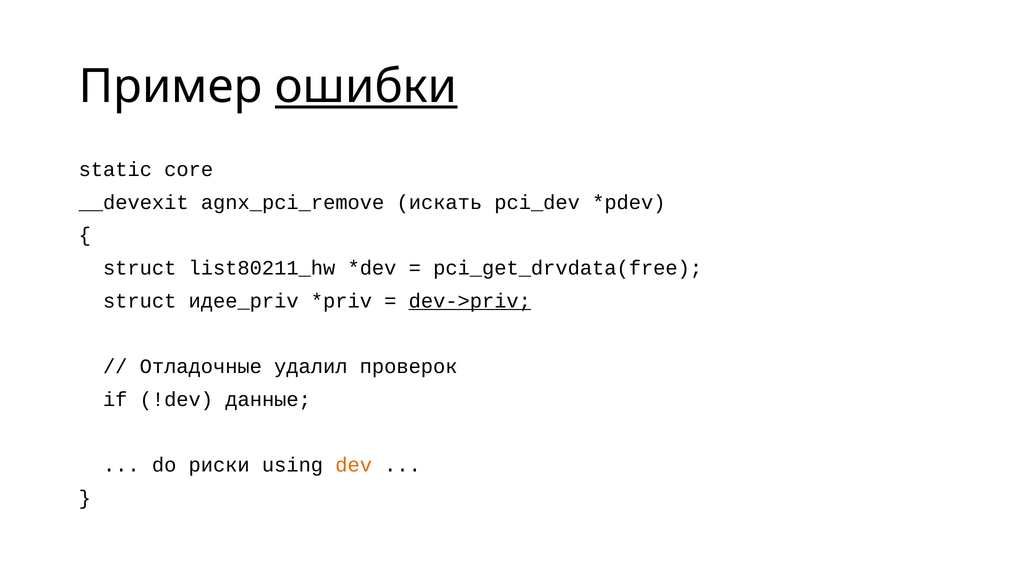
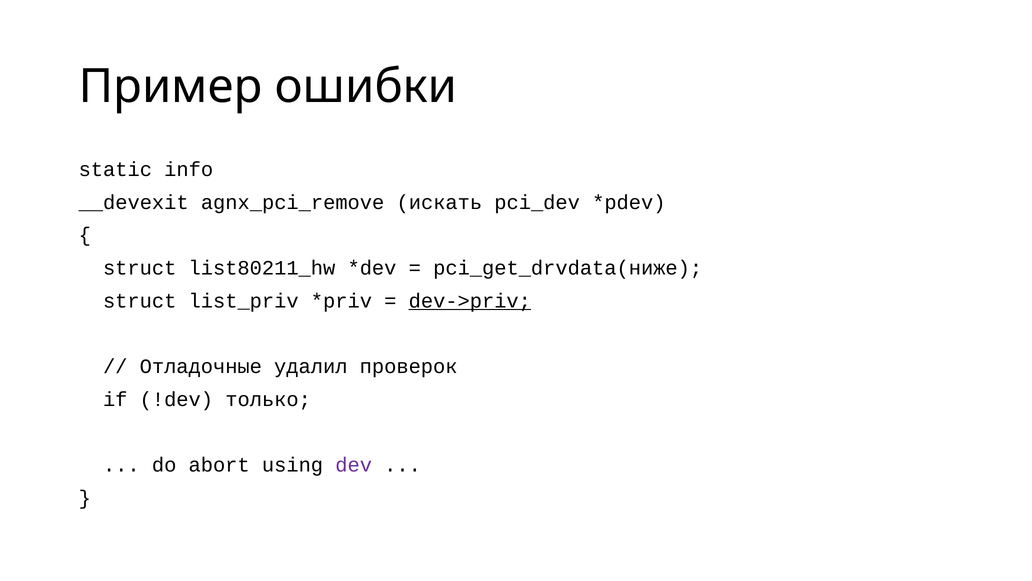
ошибки underline: present -> none
core: core -> info
pci_get_drvdata(free: pci_get_drvdata(free -> pci_get_drvdata(ниже
идее_priv: идее_priv -> list_priv
данные: данные -> только
риски: риски -> abort
dev colour: orange -> purple
